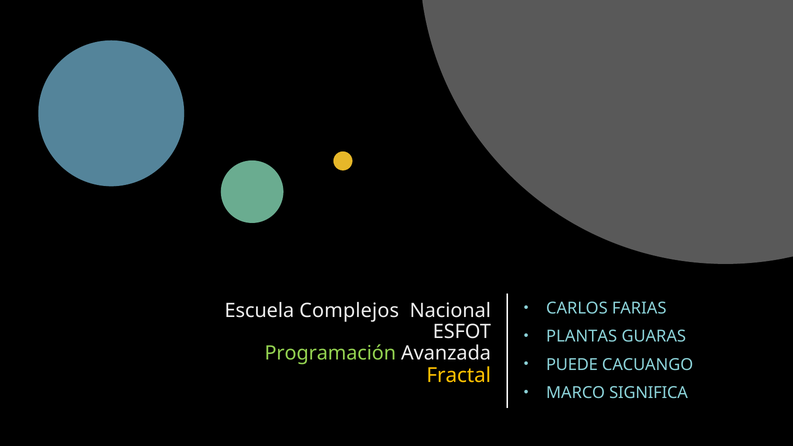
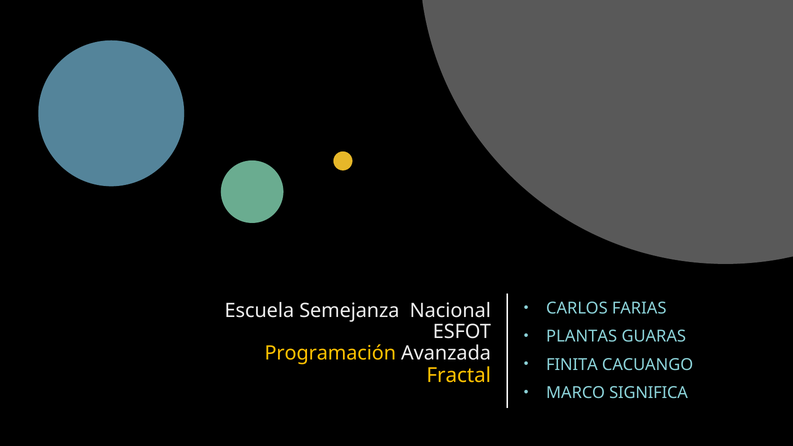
Complejos: Complejos -> Semejanza
Programación colour: light green -> yellow
PUEDE: PUEDE -> FINITA
